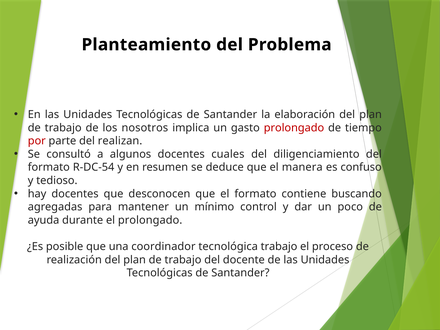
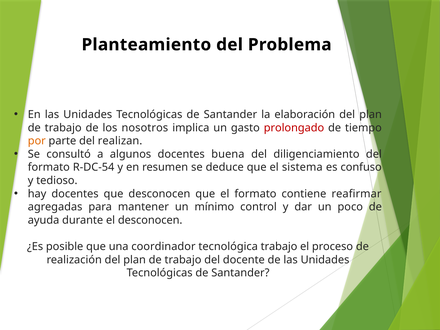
por colour: red -> orange
cuales: cuales -> buena
manera: manera -> sistema
buscando: buscando -> reafirmar
el prolongado: prolongado -> desconocen
